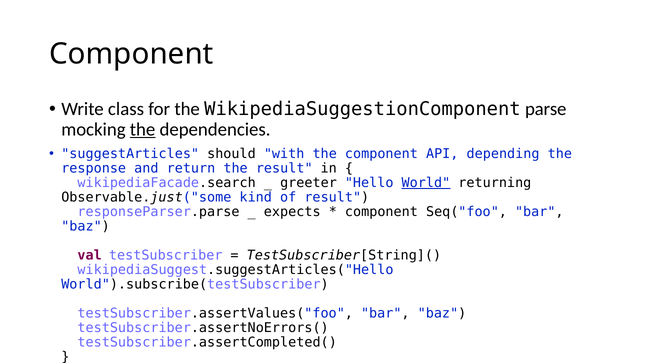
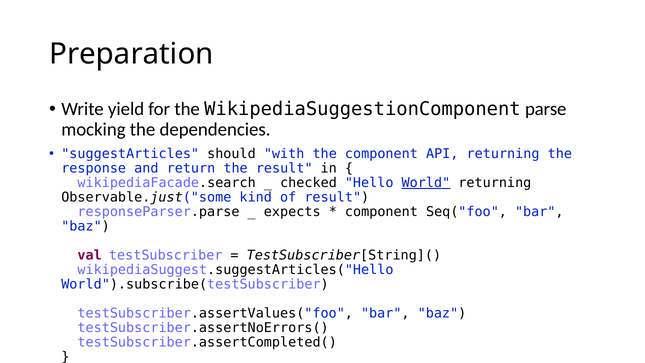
Component at (131, 54): Component -> Preparation
class: class -> yield
the at (143, 129) underline: present -> none
API depending: depending -> returning
greeter: greeter -> checked
